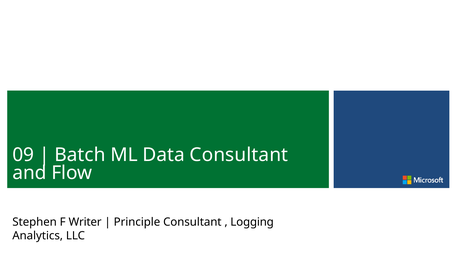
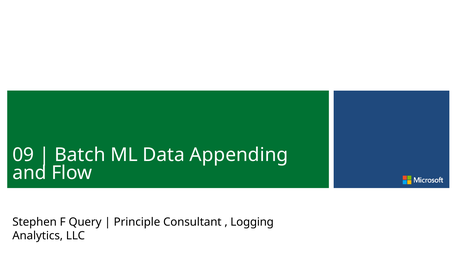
Data Consultant: Consultant -> Appending
Writer: Writer -> Query
